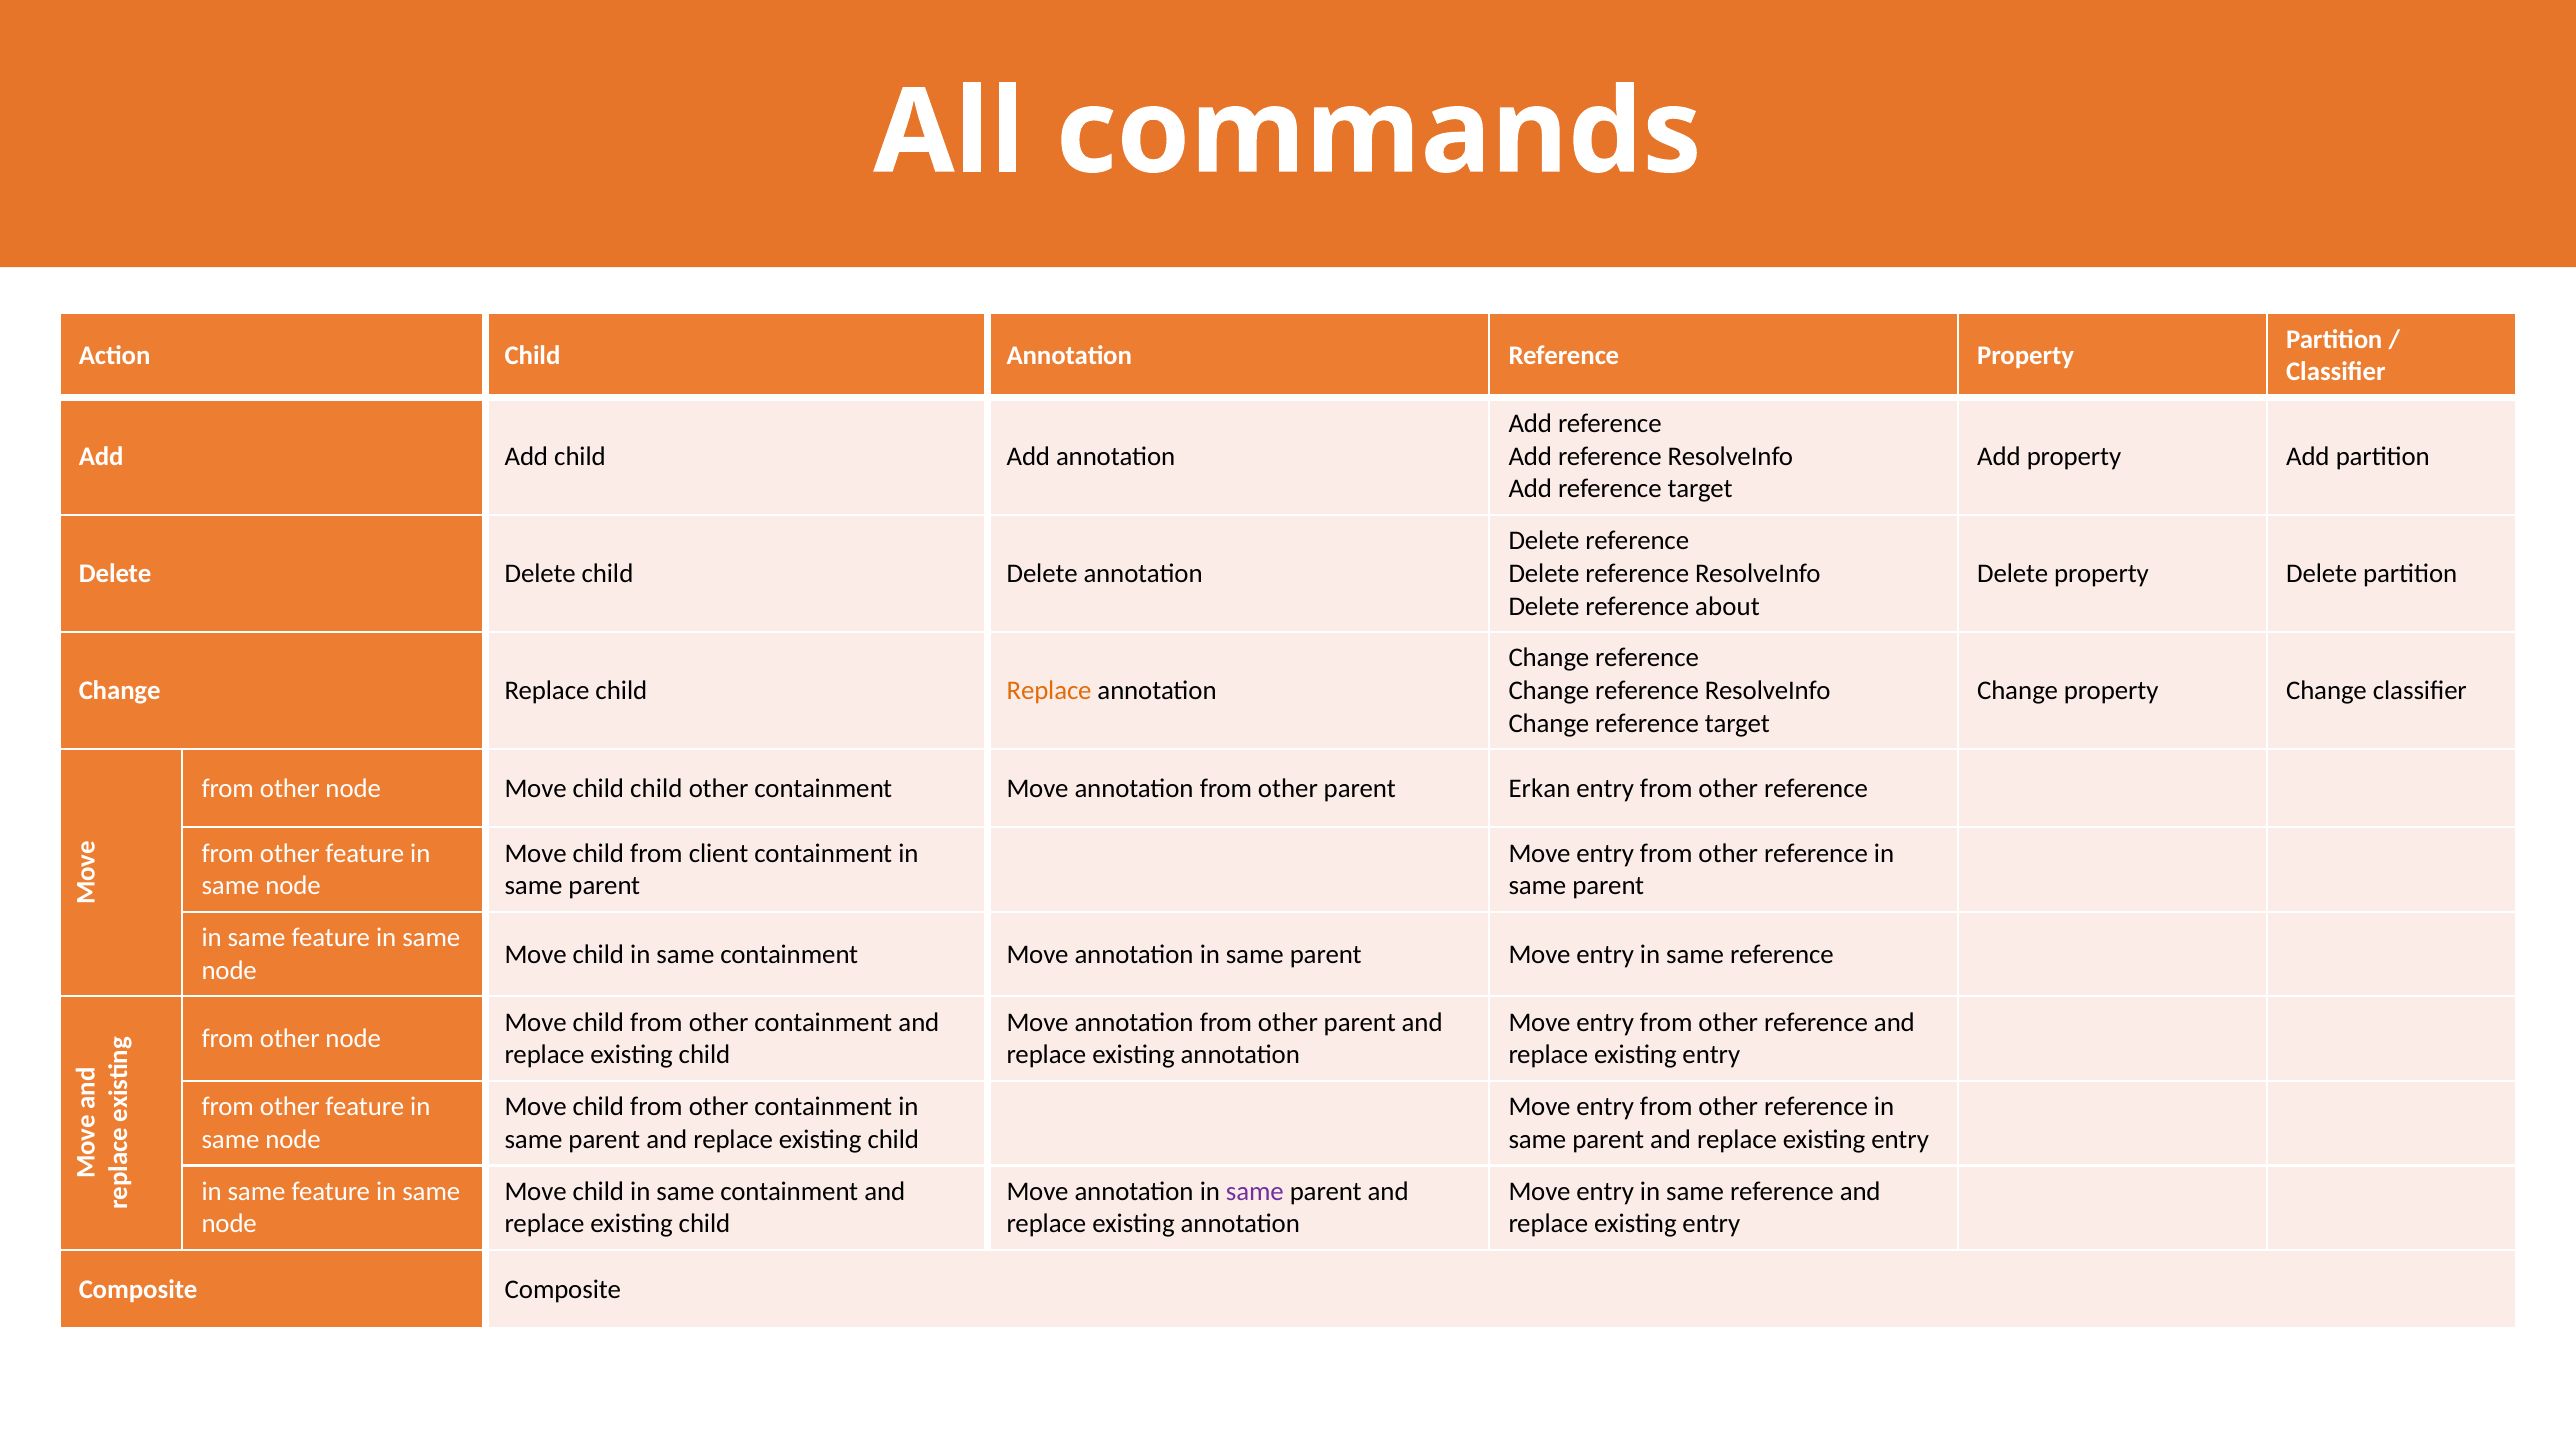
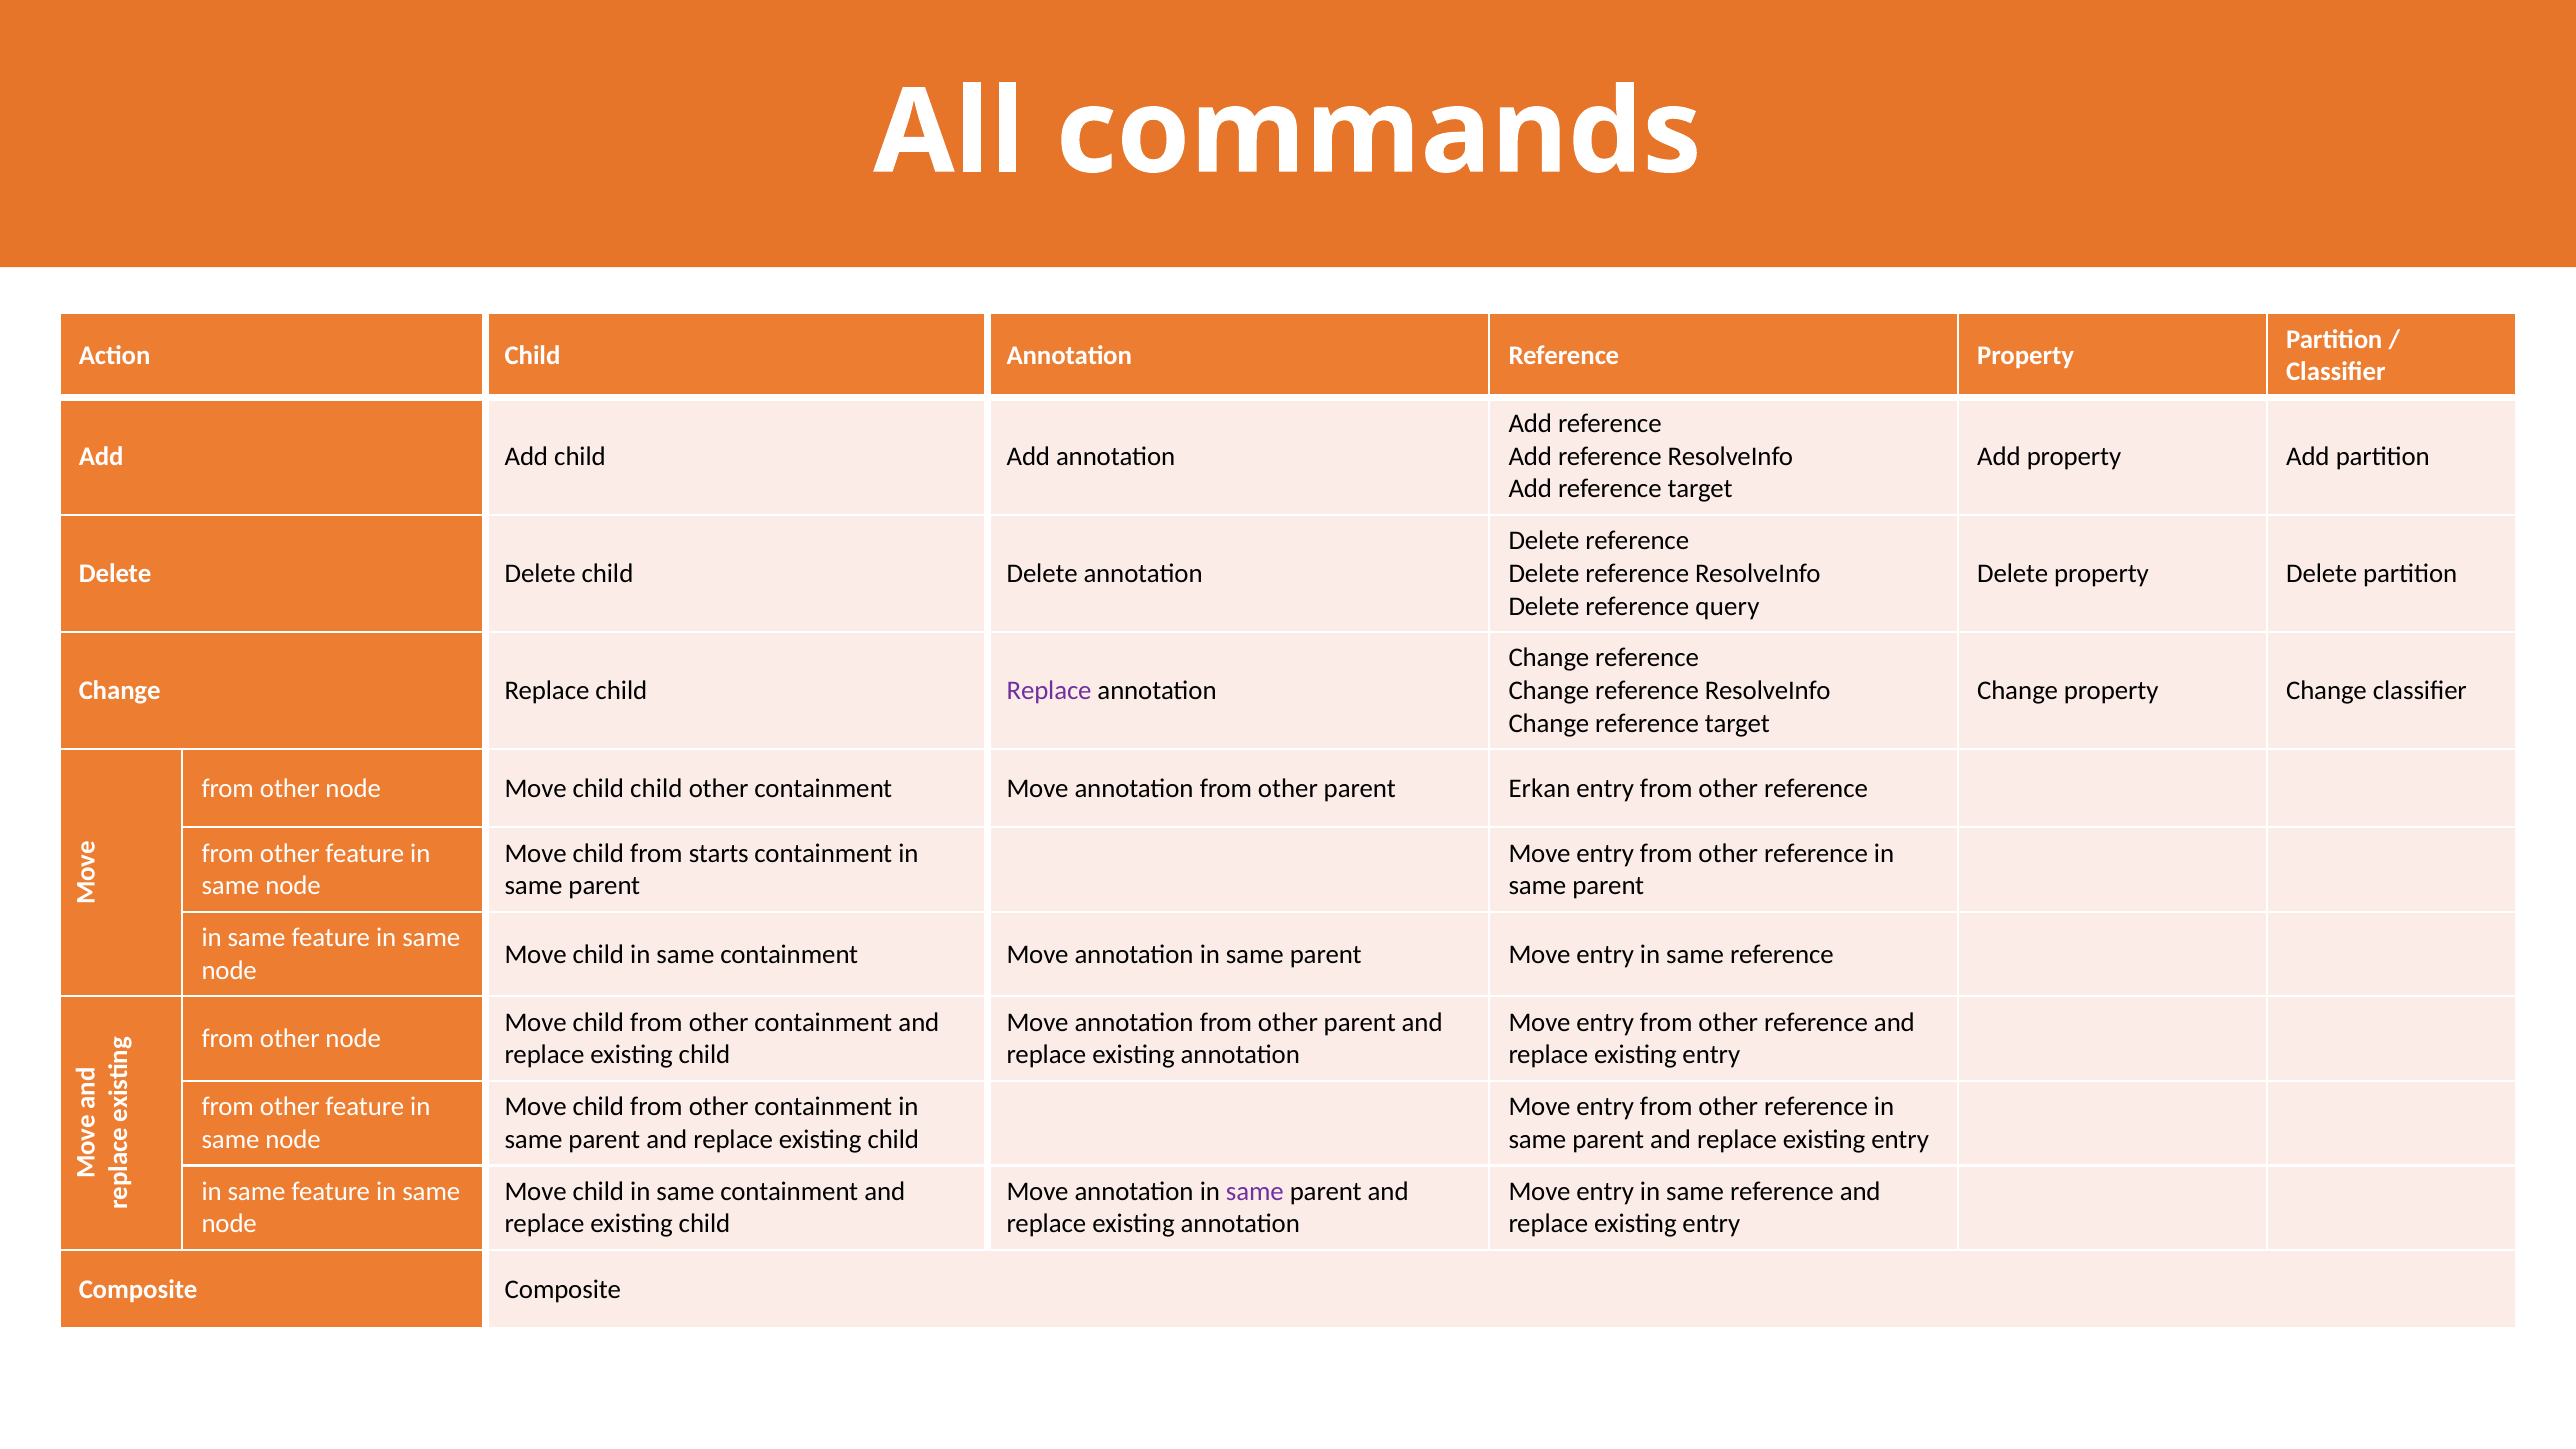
about: about -> query
Replace at (1049, 691) colour: orange -> purple
client: client -> starts
